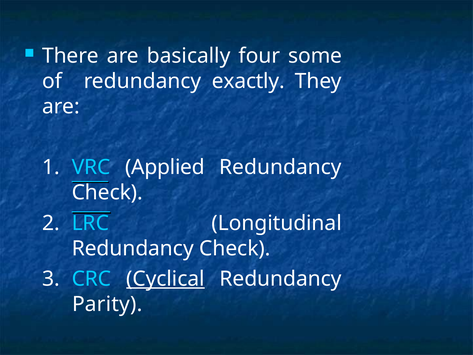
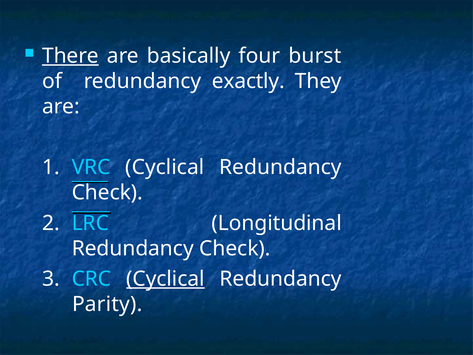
There underline: none -> present
some: some -> burst
VRC Applied: Applied -> Cyclical
